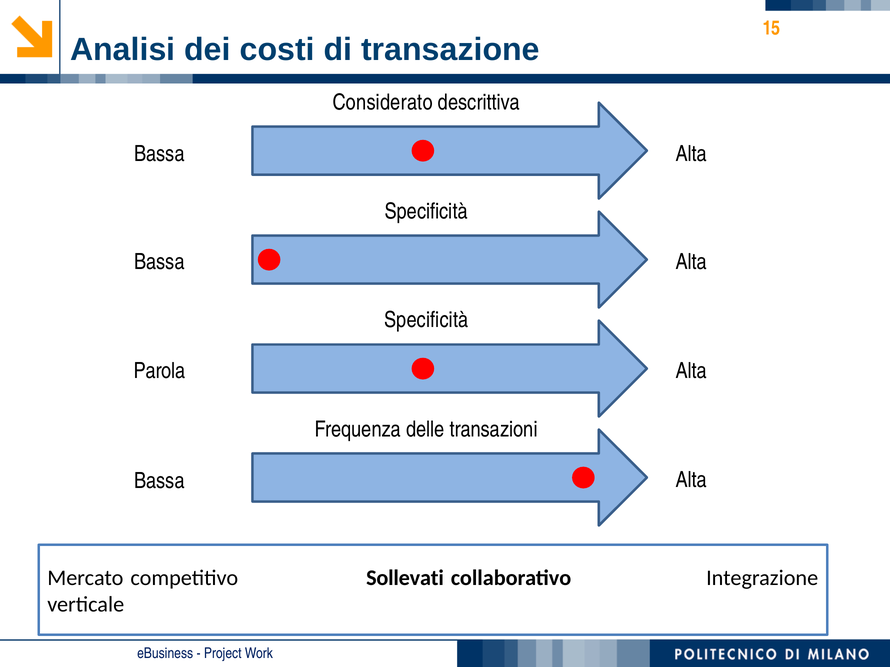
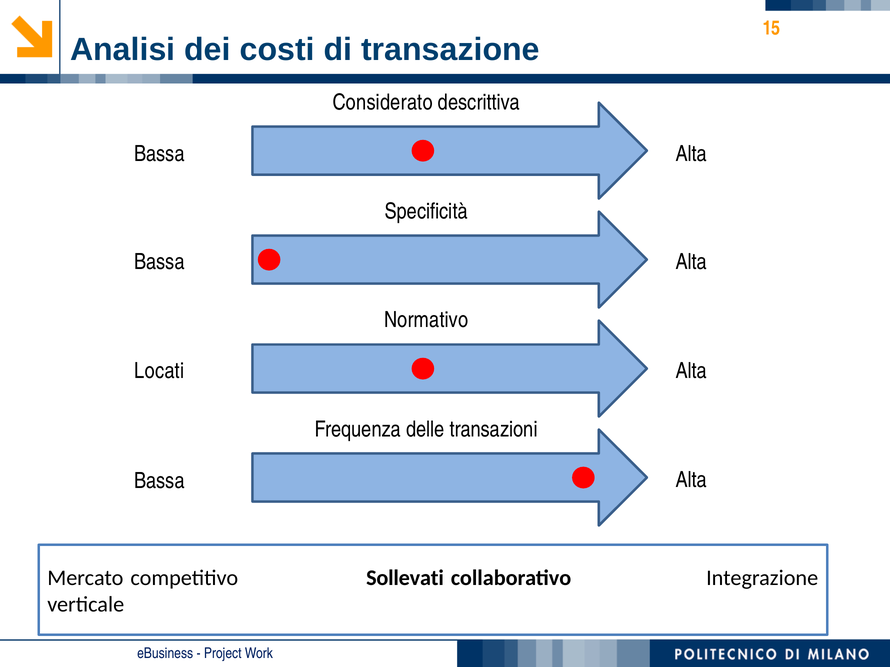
Specificità at (426, 320): Specificità -> Normativo
Parola: Parola -> Locati
